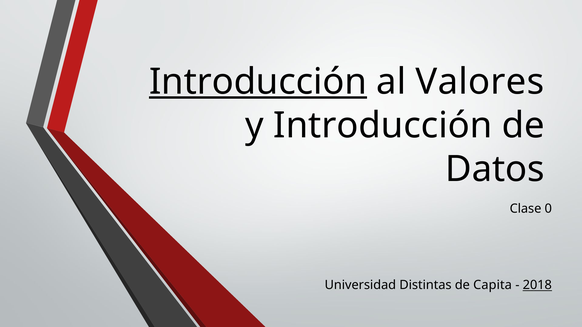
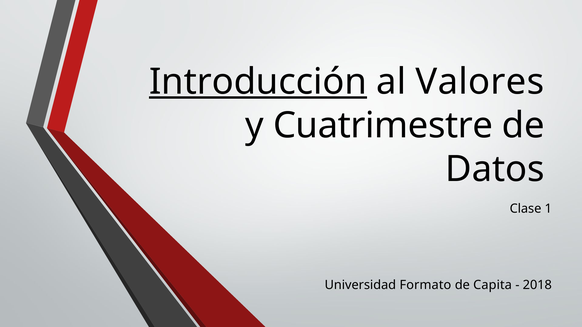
y Introducción: Introducción -> Cuatrimestre
0: 0 -> 1
Distintas: Distintas -> Formato
2018 underline: present -> none
